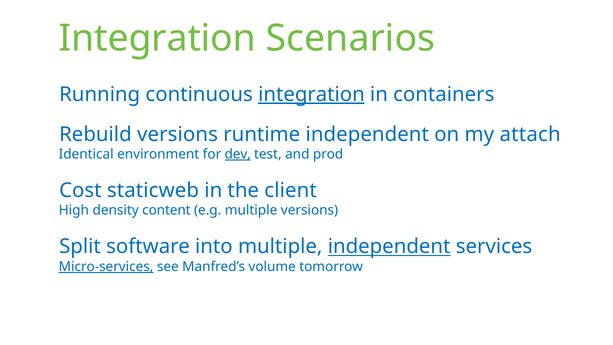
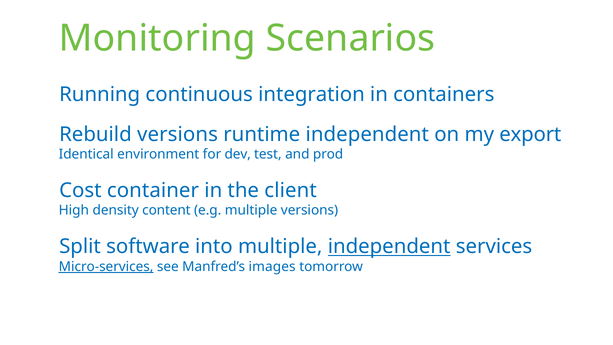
Integration at (157, 39): Integration -> Monitoring
integration at (312, 94) underline: present -> none
attach: attach -> export
dev underline: present -> none
staticweb: staticweb -> container
volume: volume -> images
